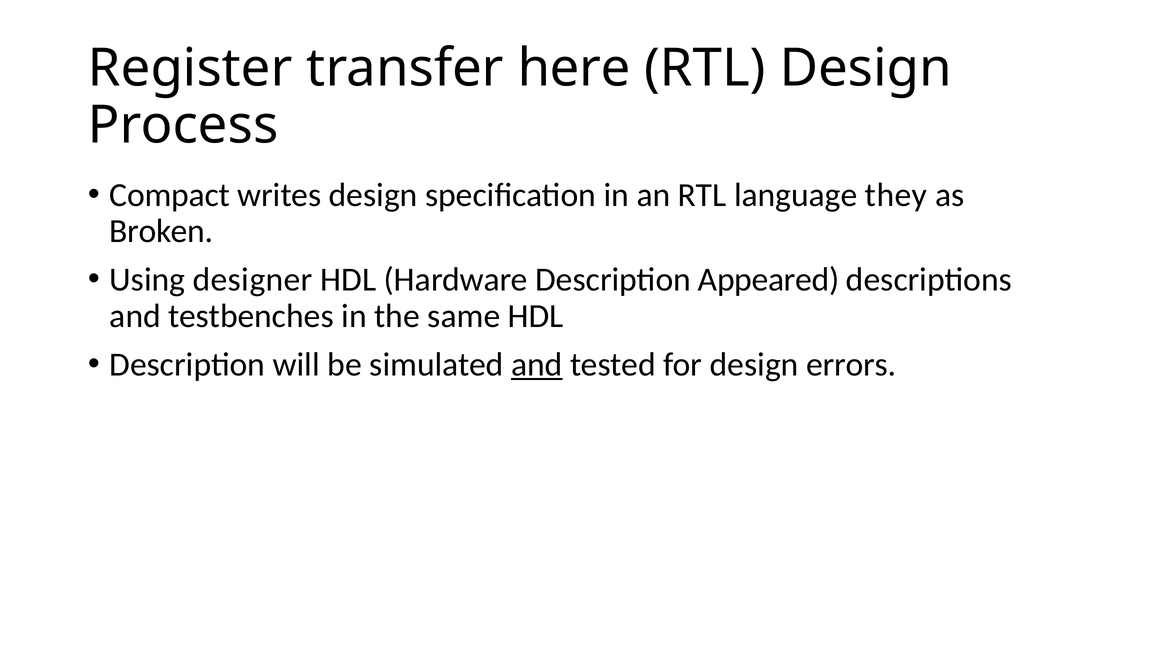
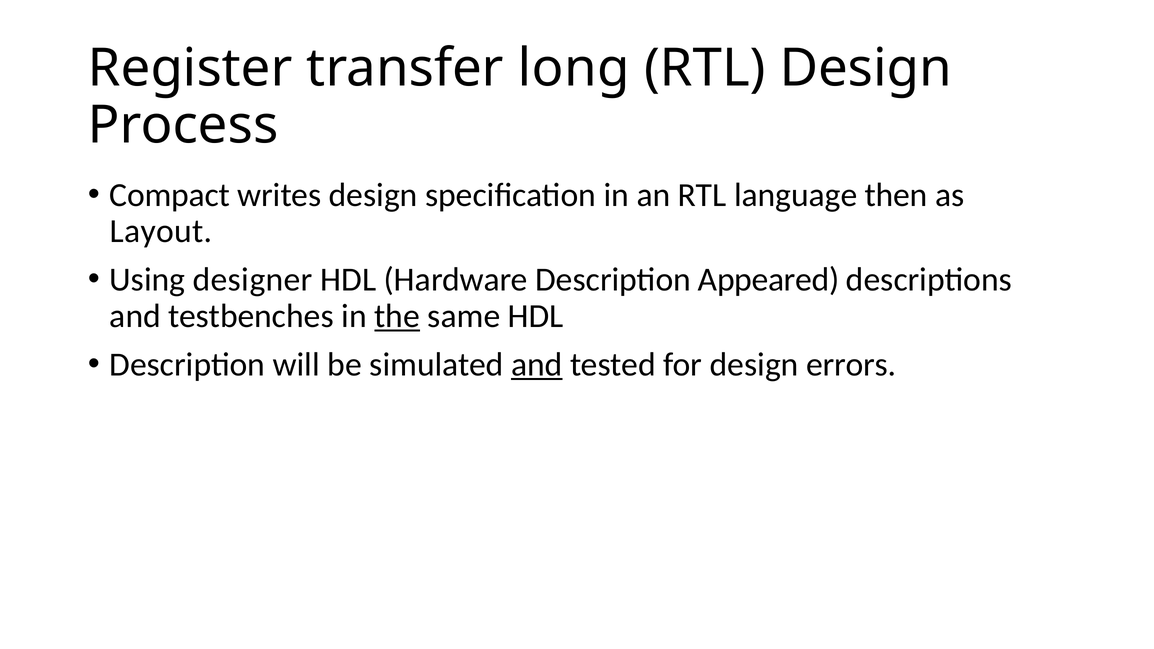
here: here -> long
they: they -> then
Broken: Broken -> Layout
the underline: none -> present
